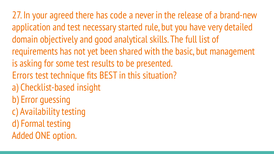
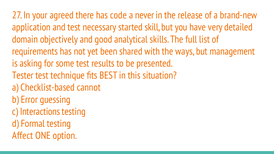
rule: rule -> skill
basic: basic -> ways
Errors: Errors -> Tester
insight: insight -> cannot
Availability: Availability -> Interactions
Added: Added -> Affect
